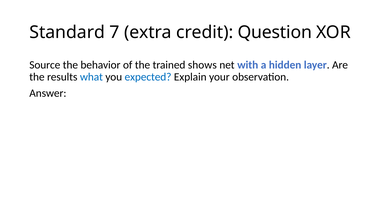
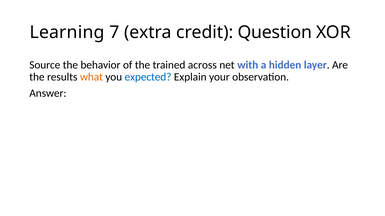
Standard: Standard -> Learning
shows: shows -> across
what colour: blue -> orange
